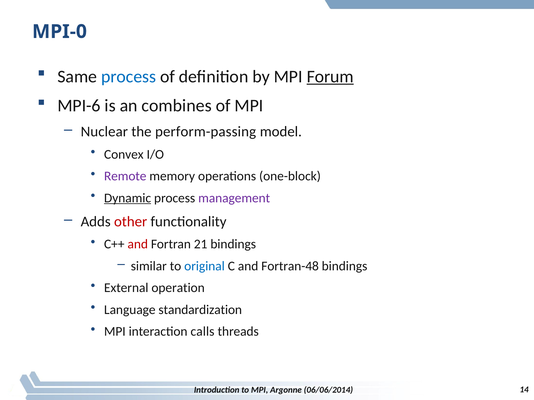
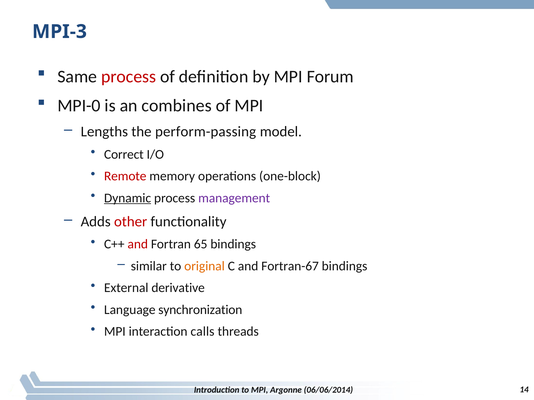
MPI-0: MPI-0 -> MPI-3
process at (129, 77) colour: blue -> red
Forum underline: present -> none
MPI-6: MPI-6 -> MPI-0
Nuclear: Nuclear -> Lengths
Convex: Convex -> Correct
Remote colour: purple -> red
21: 21 -> 65
original colour: blue -> orange
Fortran-48: Fortran-48 -> Fortran-67
operation: operation -> derivative
standardization: standardization -> synchronization
